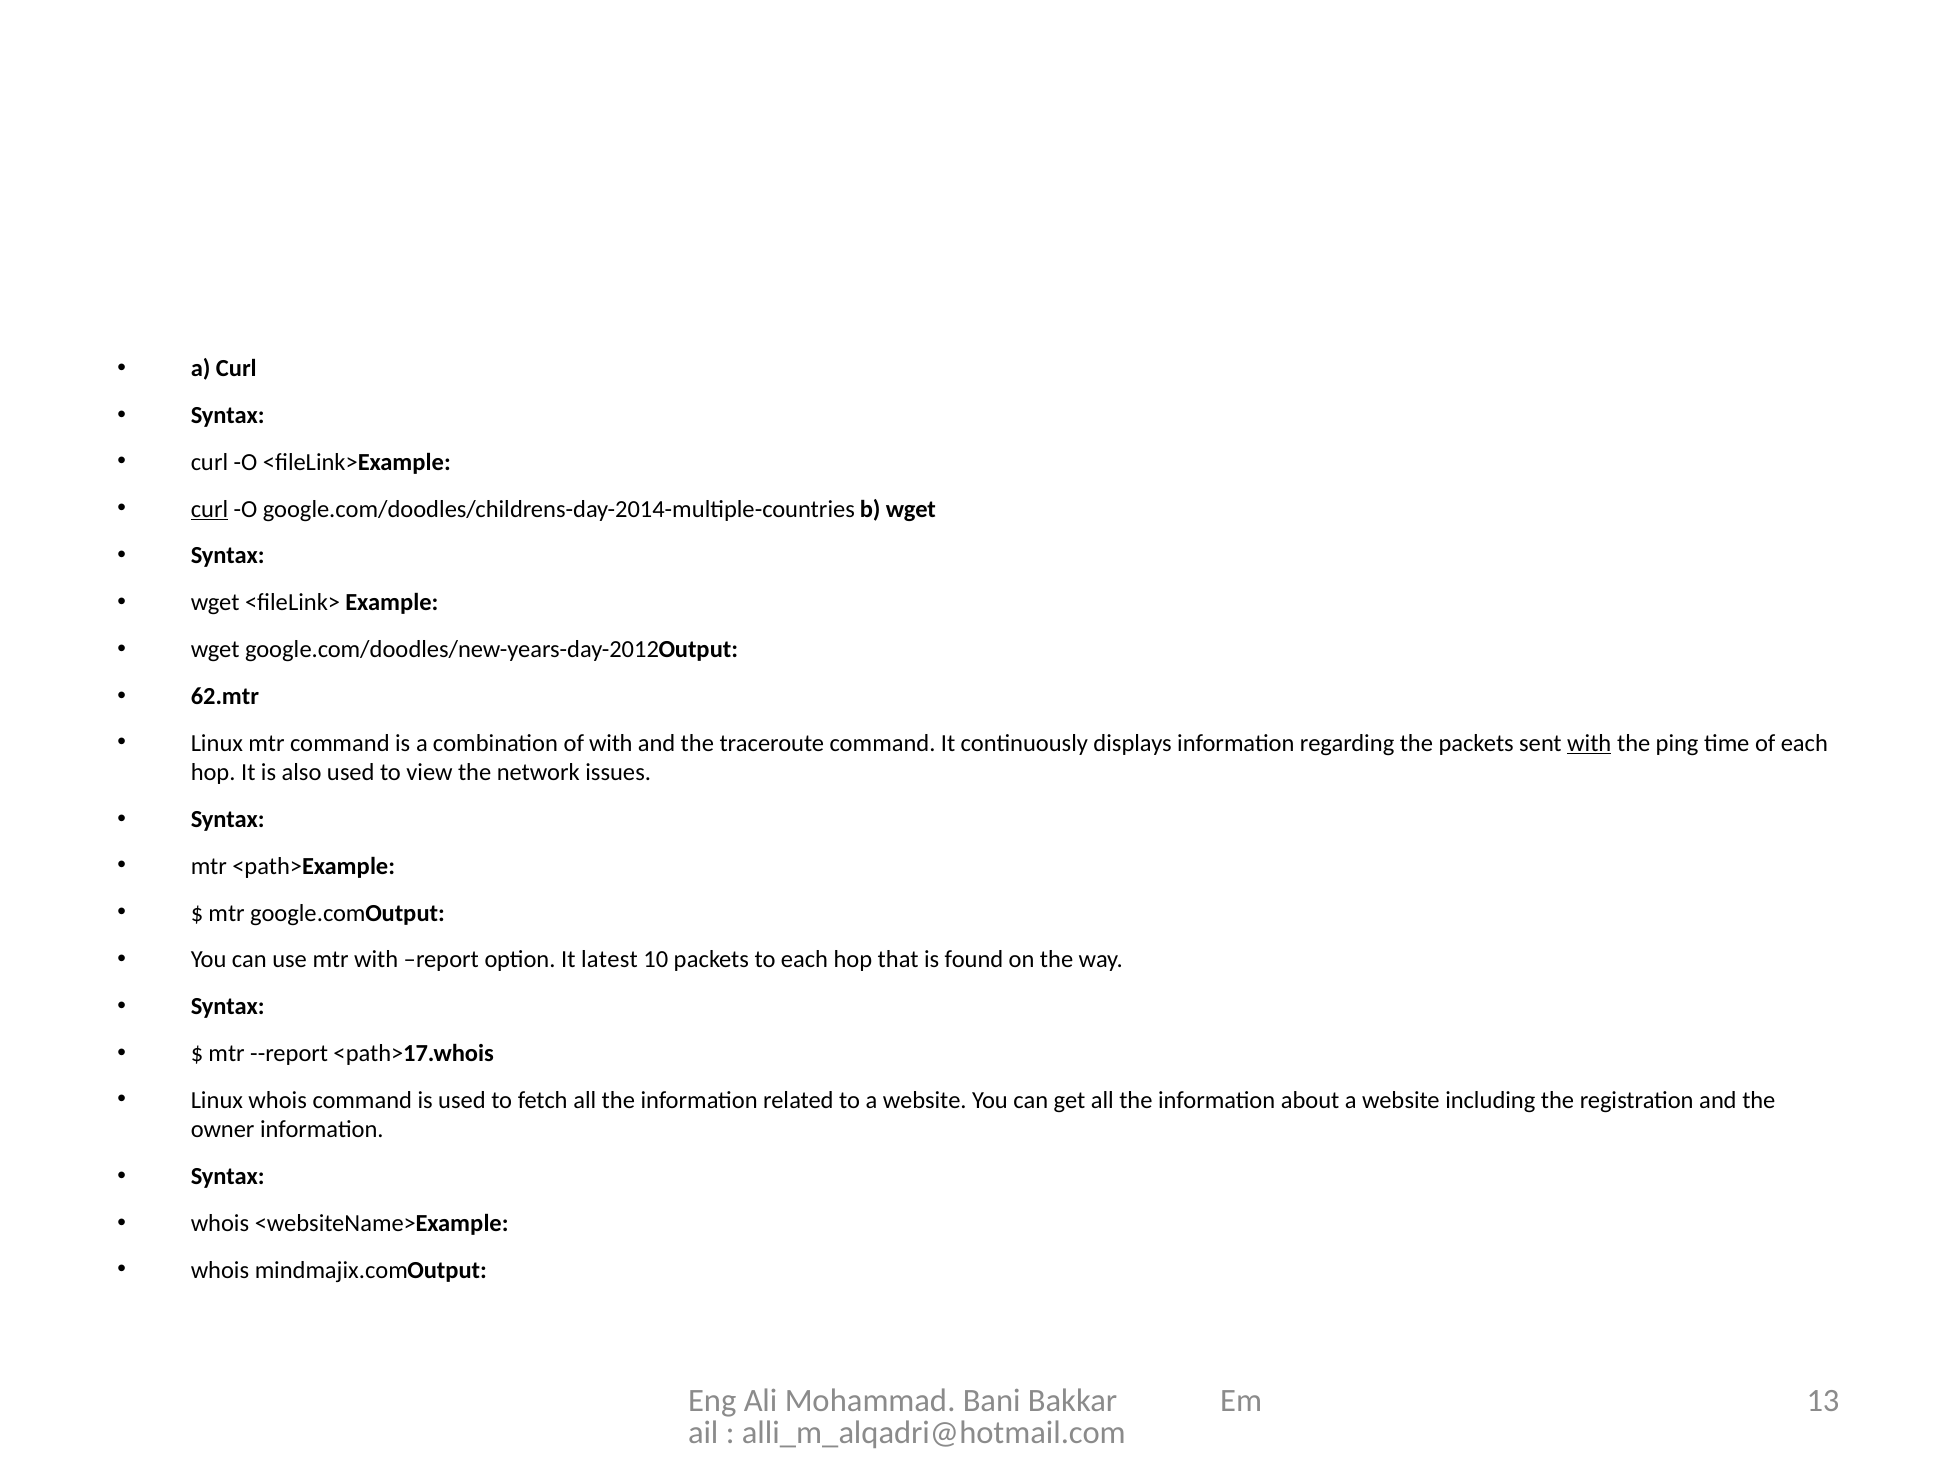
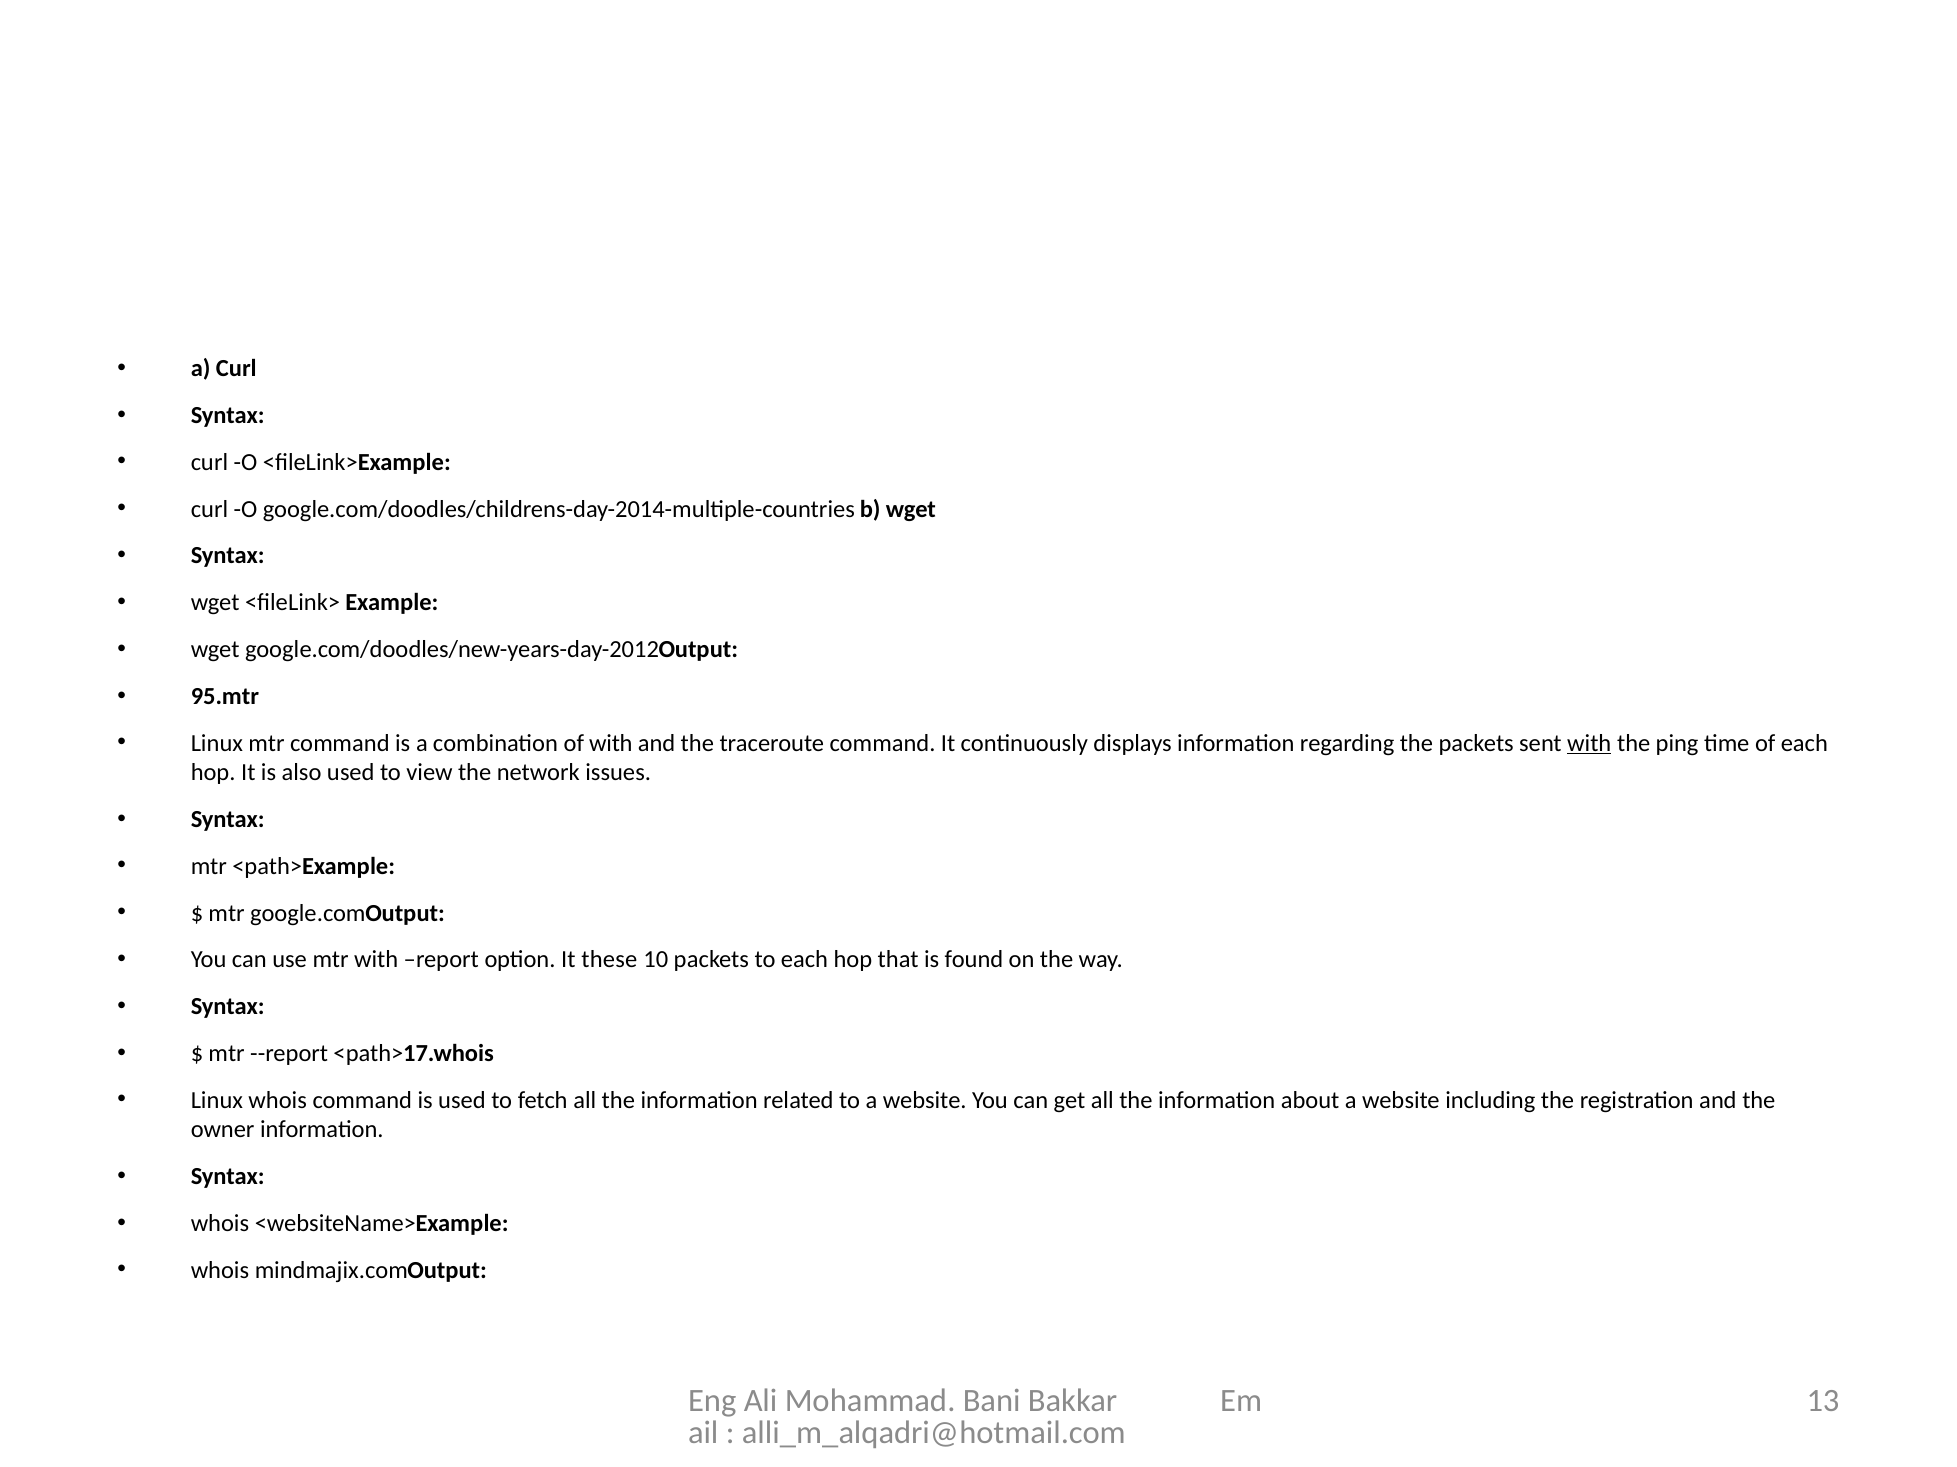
curl at (209, 509) underline: present -> none
62.mtr: 62.mtr -> 95.mtr
latest: latest -> these
